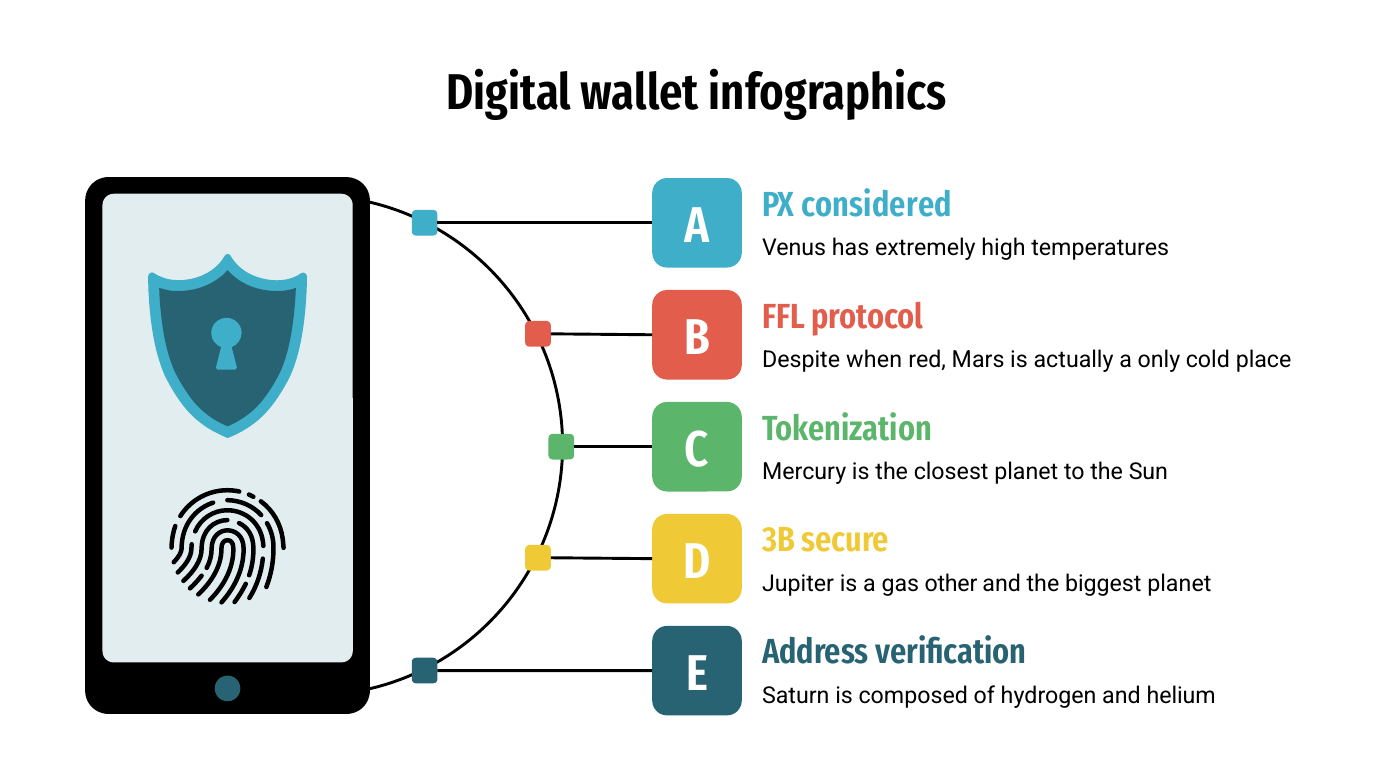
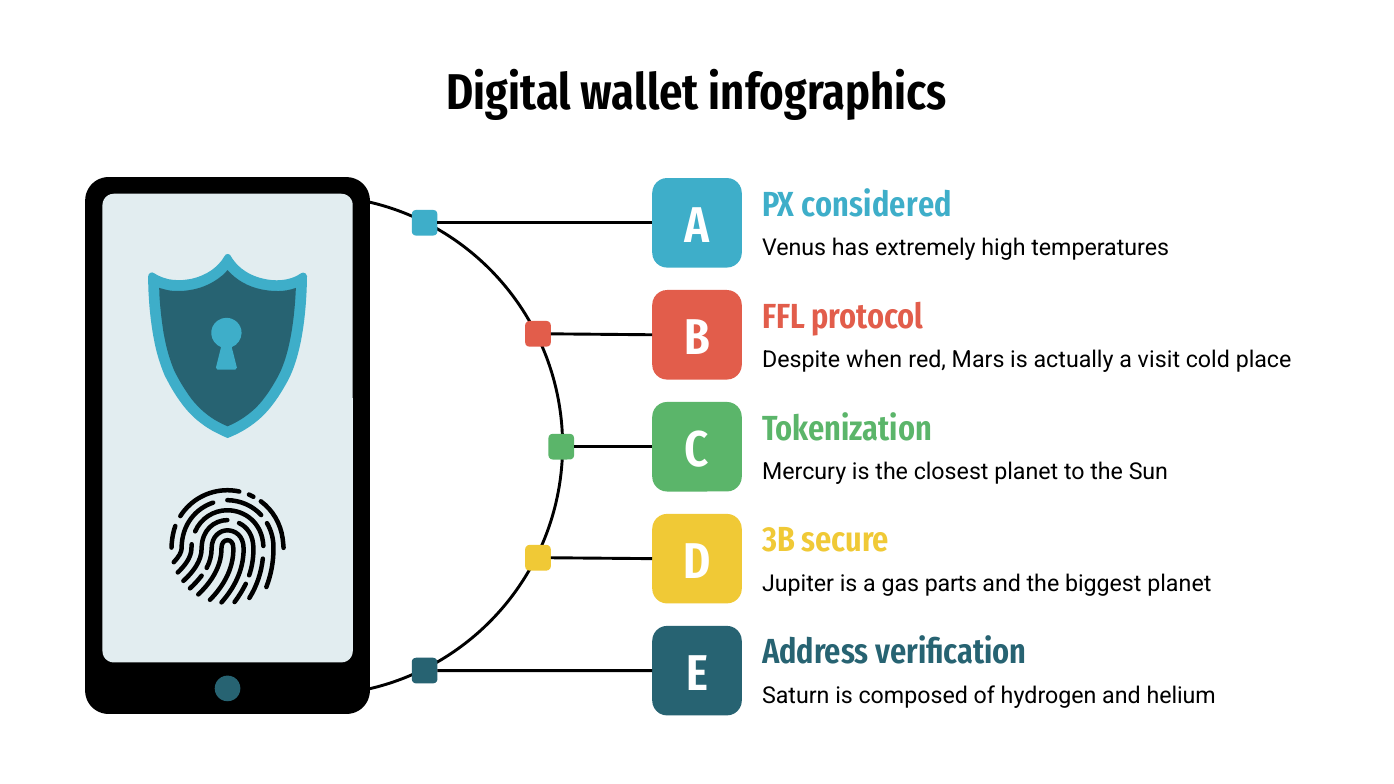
only: only -> visit
other: other -> parts
